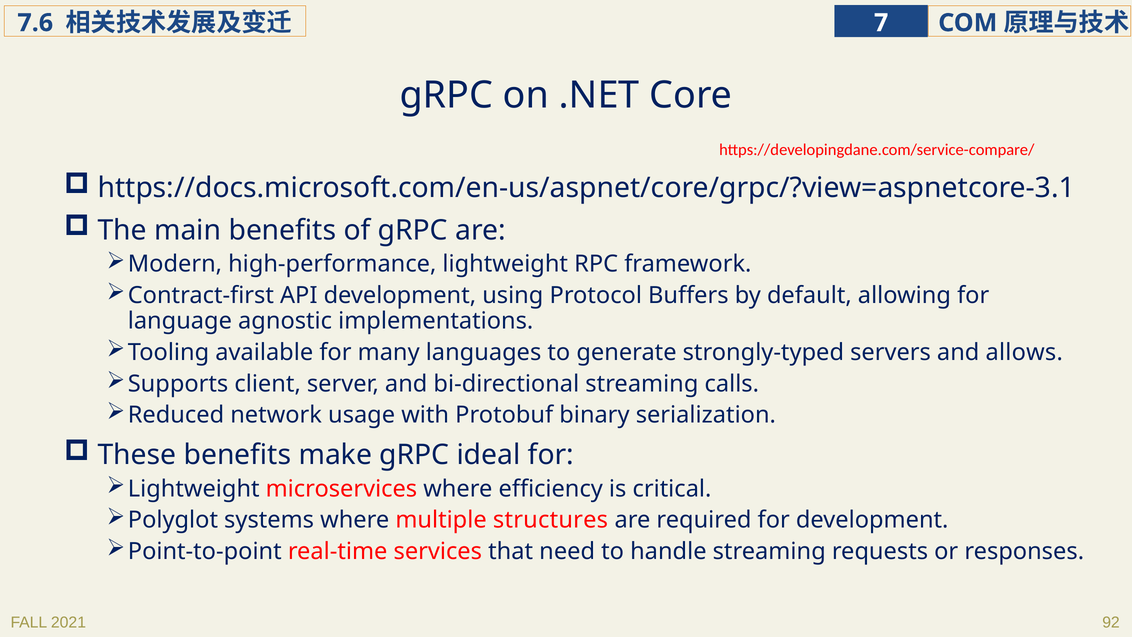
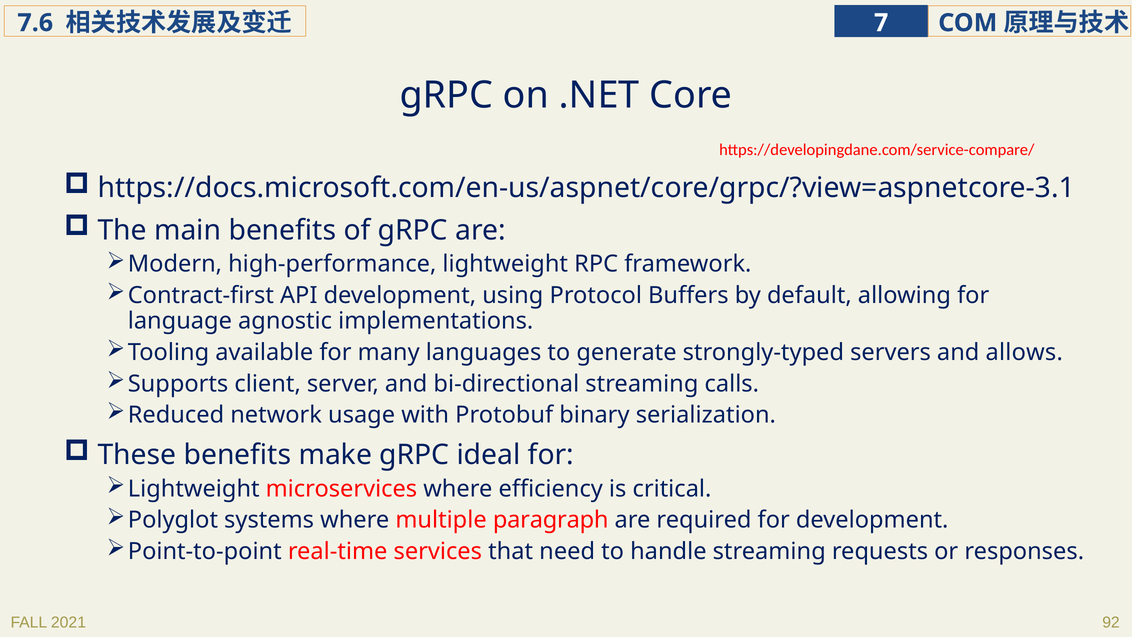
structures: structures -> paragraph
